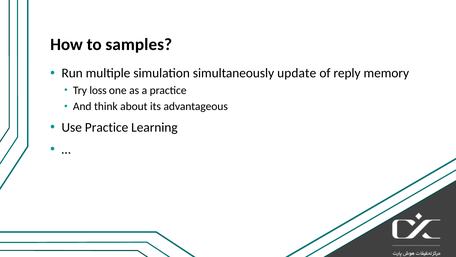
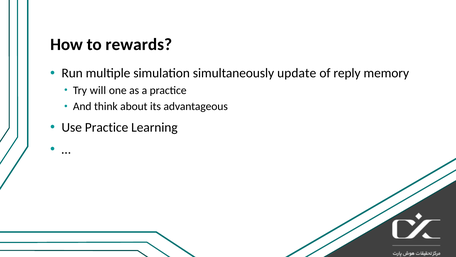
samples: samples -> rewards
loss: loss -> will
